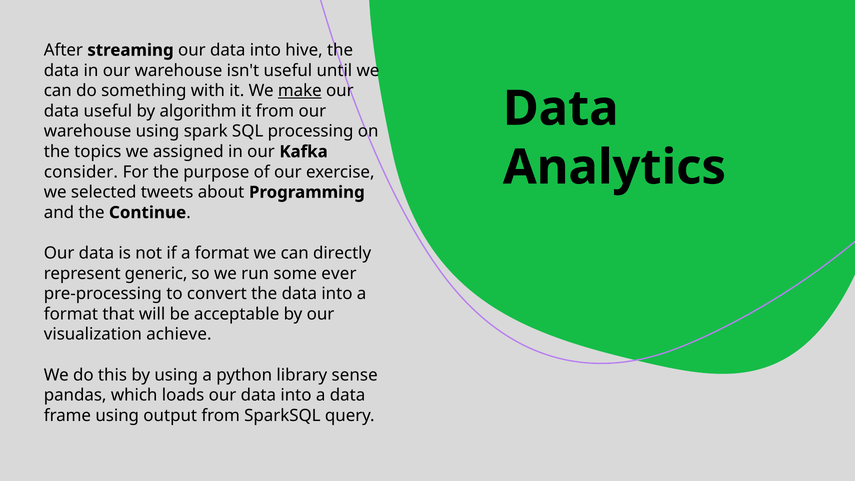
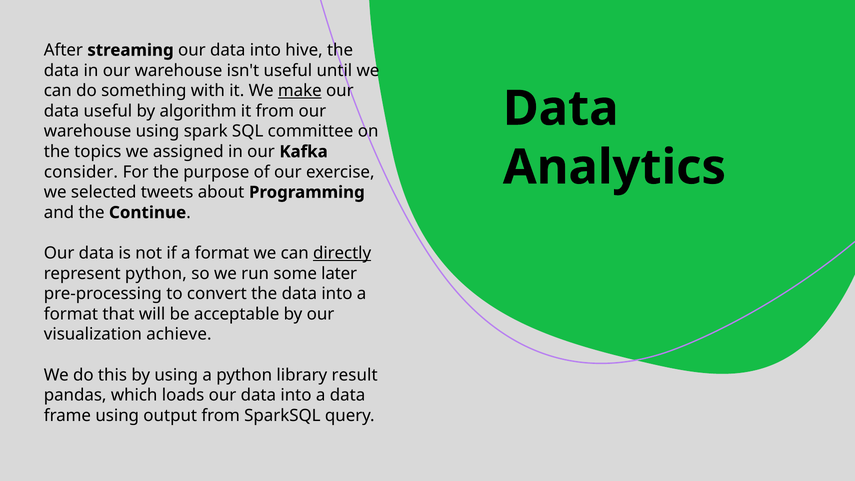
processing: processing -> committee
directly underline: none -> present
represent generic: generic -> python
ever: ever -> later
sense: sense -> result
